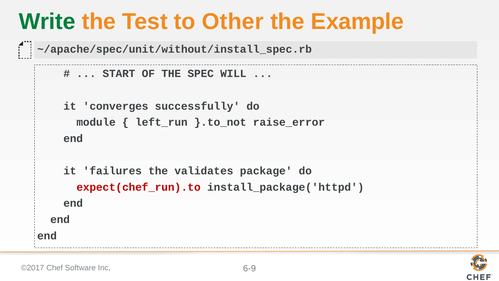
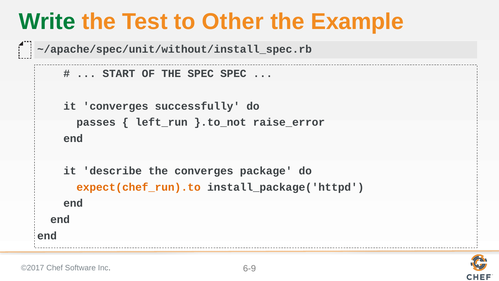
SPEC WILL: WILL -> SPEC
module: module -> passes
failures: failures -> describe
the validates: validates -> converges
expect(chef_run).to colour: red -> orange
